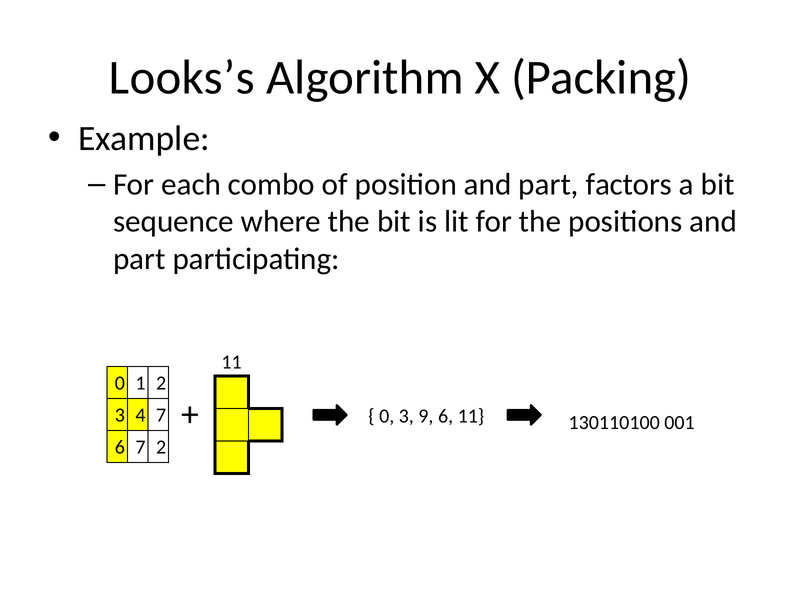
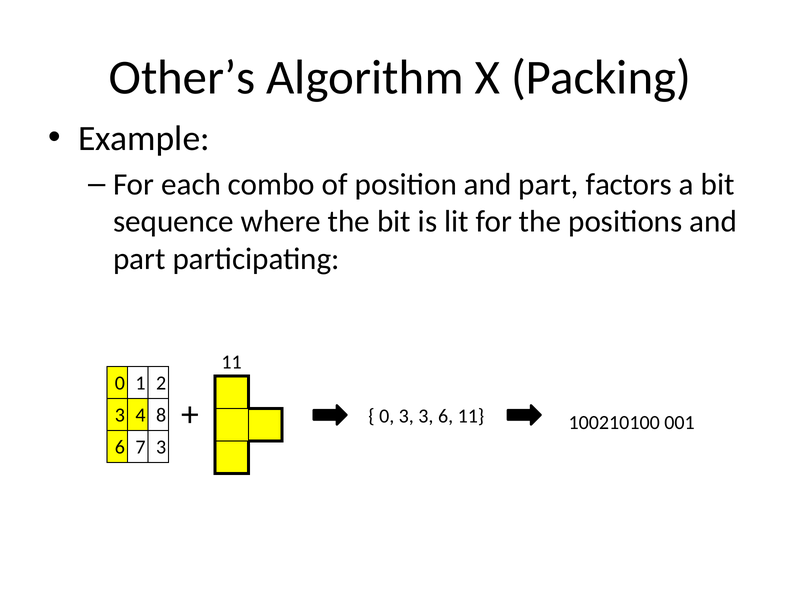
Looks’s: Looks’s -> Other’s
3 9: 9 -> 3
130110100: 130110100 -> 100210100
4 7: 7 -> 8
7 2: 2 -> 3
